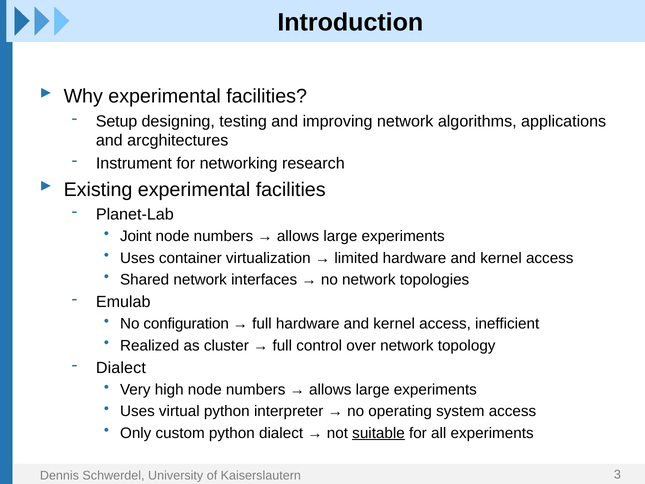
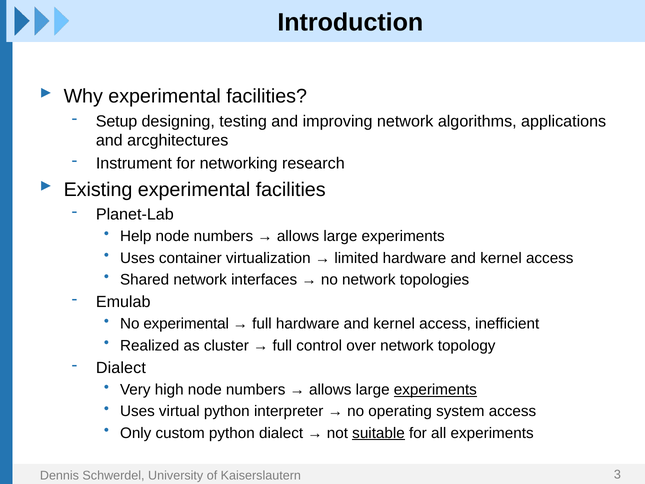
Joint: Joint -> Help
No configuration: configuration -> experimental
experiments at (435, 390) underline: none -> present
